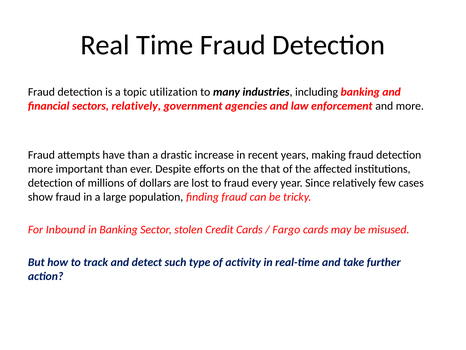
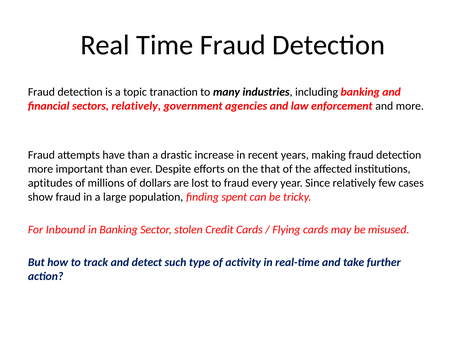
utilization: utilization -> tranaction
detection at (50, 183): detection -> aptitudes
finding fraud: fraud -> spent
Fargo: Fargo -> Flying
